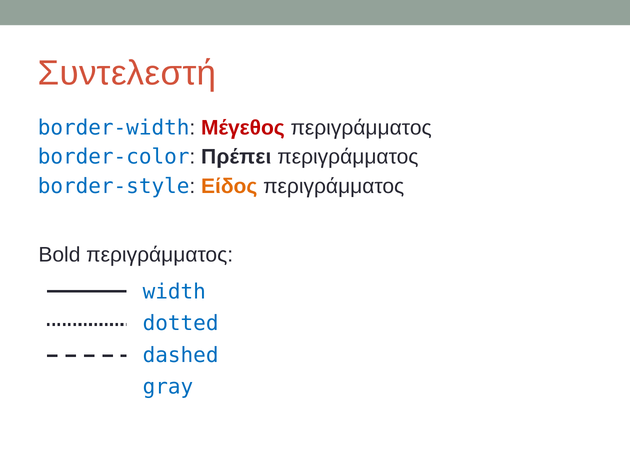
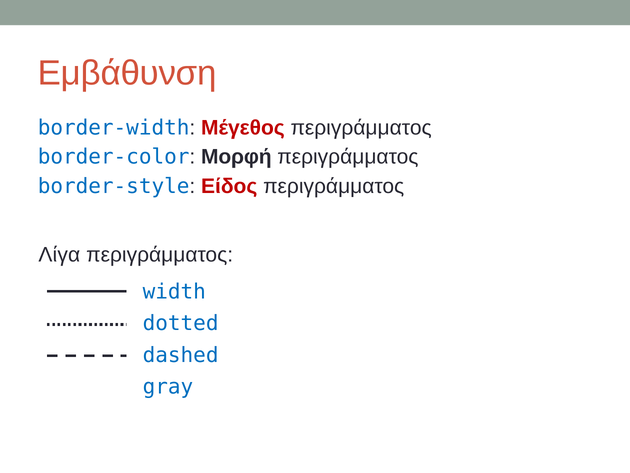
Συντελεστή: Συντελεστή -> Εμβάθυνση
Πρέπει: Πρέπει -> Μορφή
Είδος colour: orange -> red
Bold: Bold -> Λίγα
